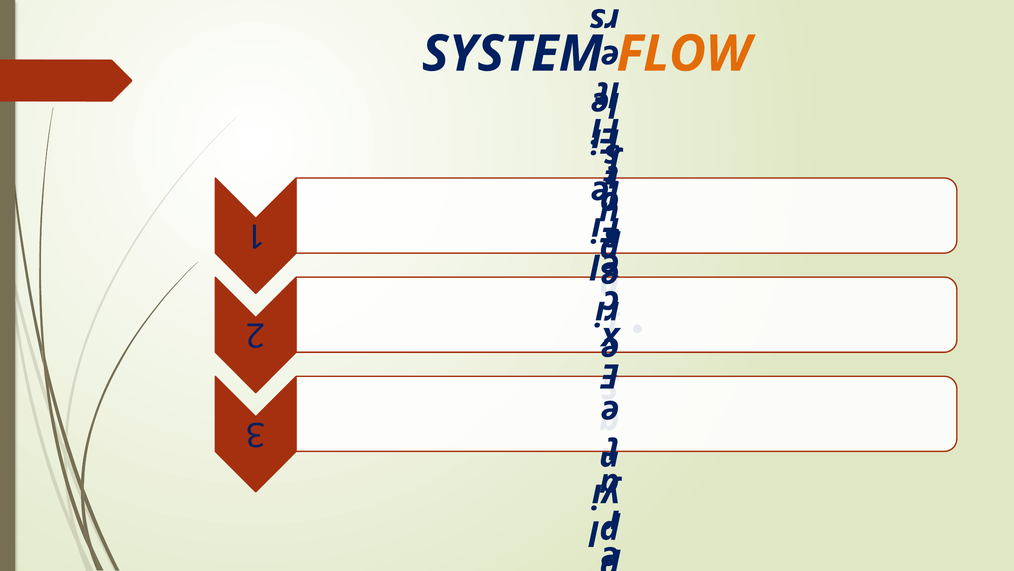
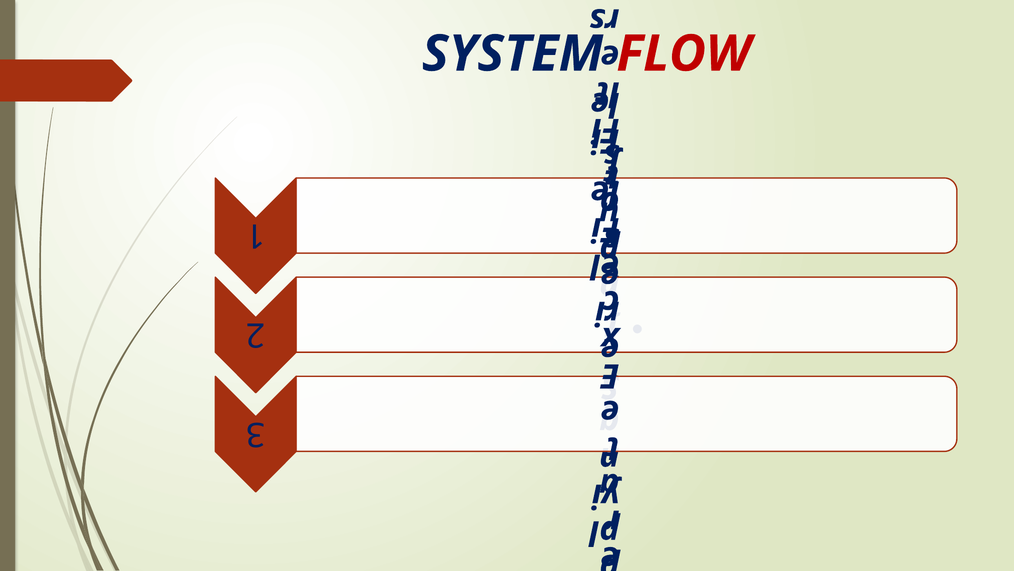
FLOW colour: orange -> red
